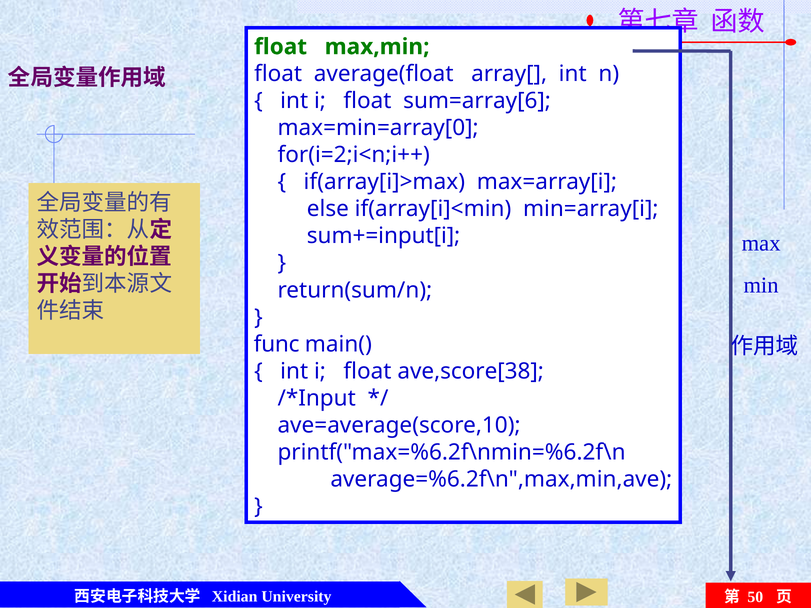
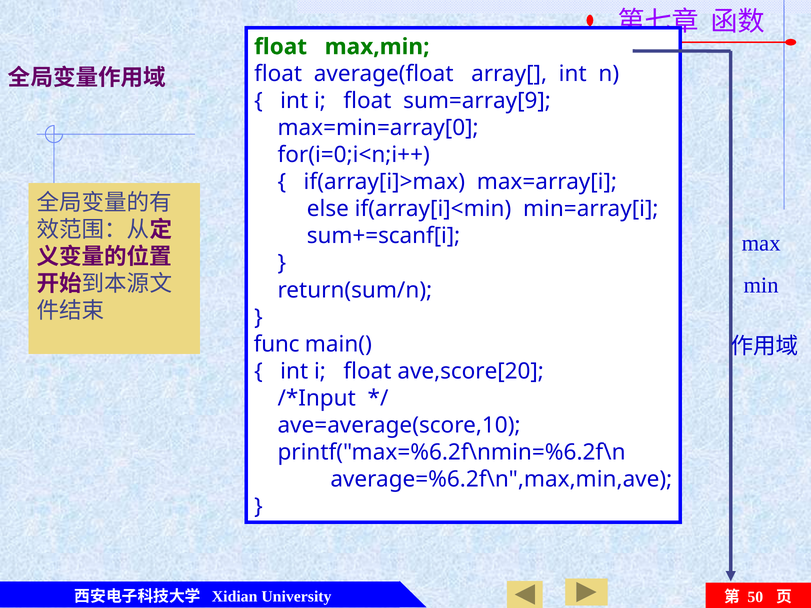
sum=array[6: sum=array[6 -> sum=array[9
for(i=2;i<n;i++: for(i=2;i<n;i++ -> for(i=0;i<n;i++
sum+=input[i: sum+=input[i -> sum+=scanf[i
ave,score[38: ave,score[38 -> ave,score[20
